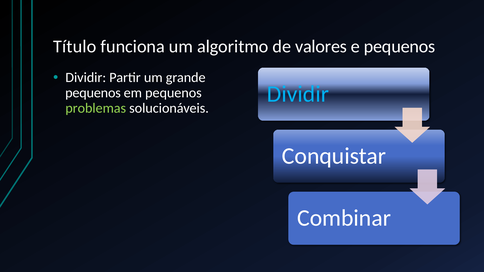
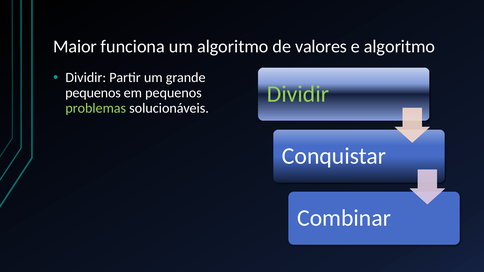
Título: Título -> Maior
e pequenos: pequenos -> algoritmo
Dividir at (298, 94) colour: light blue -> light green
